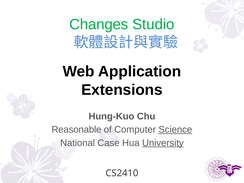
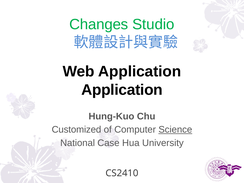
Extensions at (122, 90): Extensions -> Application
Reasonable: Reasonable -> Customized
University underline: present -> none
